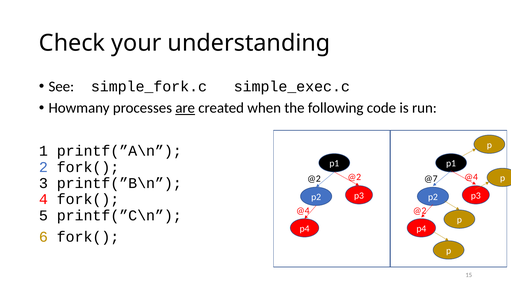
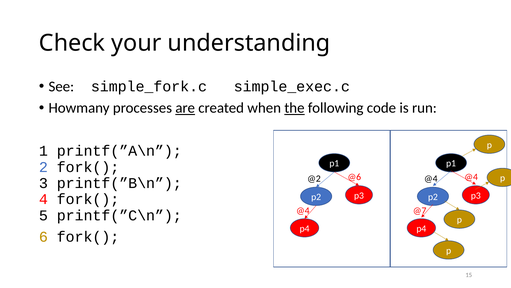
the underline: none -> present
@2 @2: @2 -> @6
@7 at (431, 178): @7 -> @4
@2 at (420, 210): @2 -> @7
